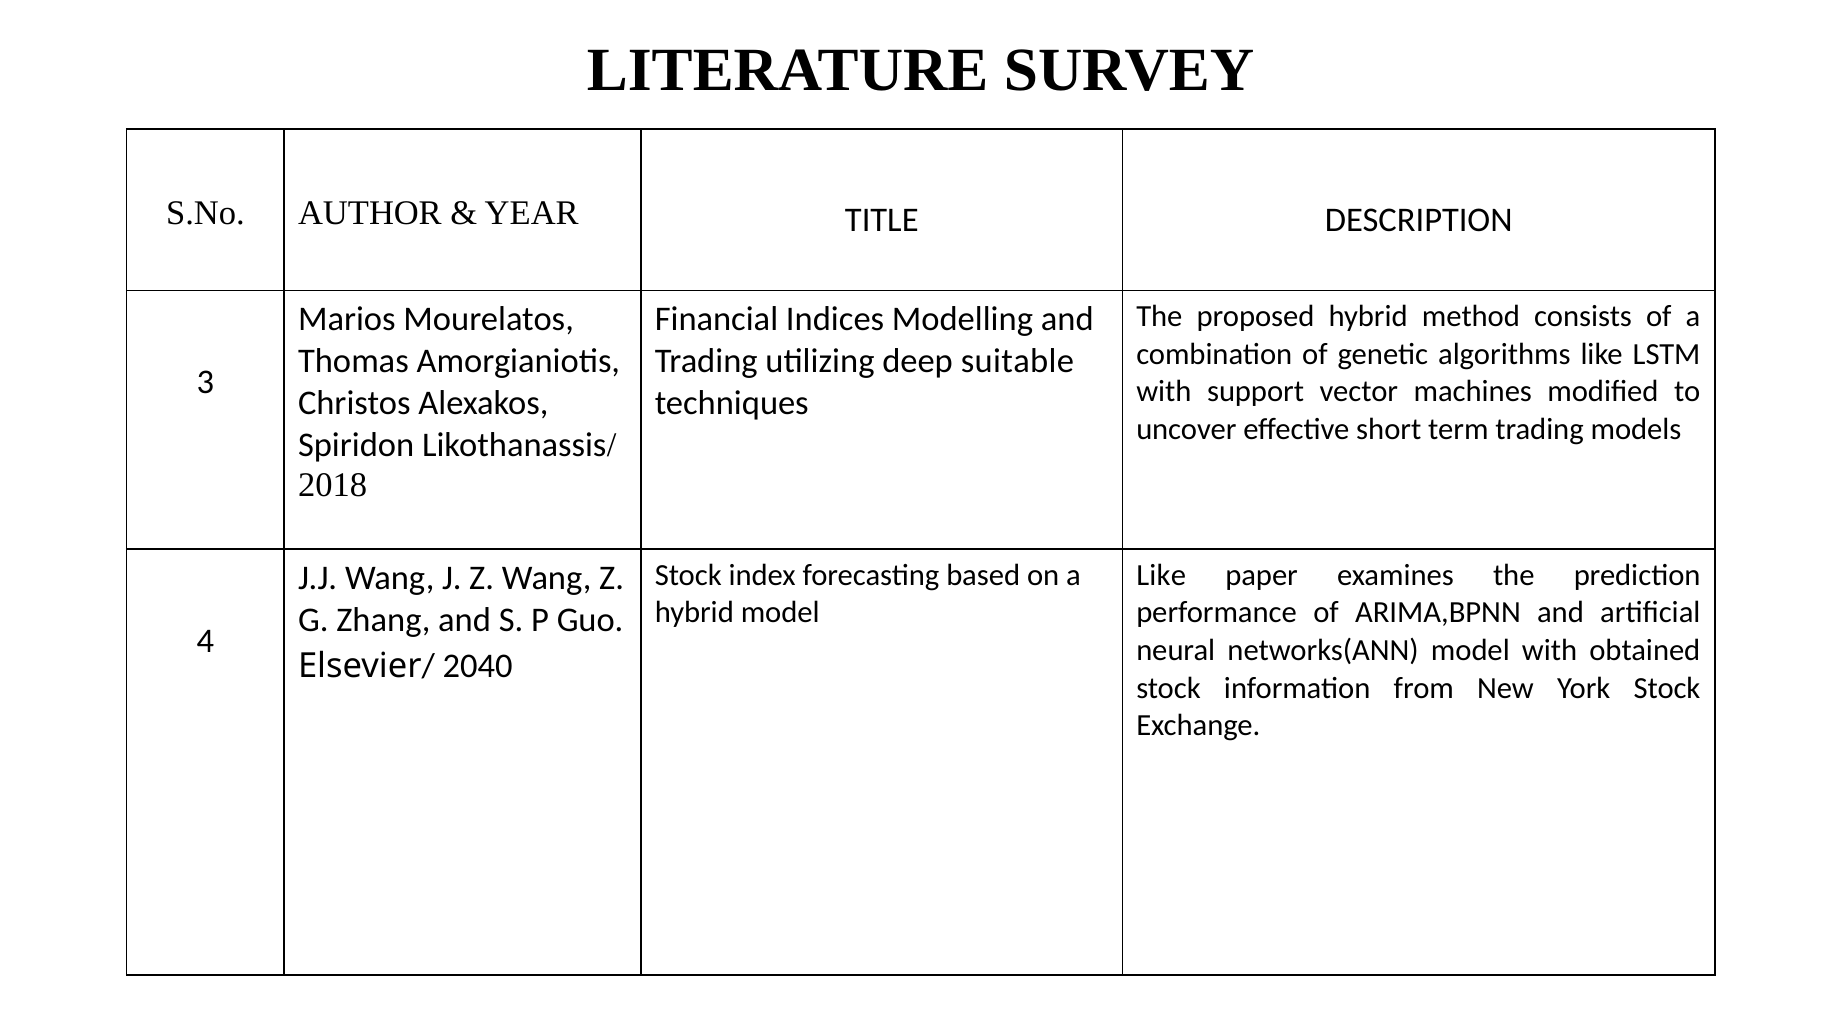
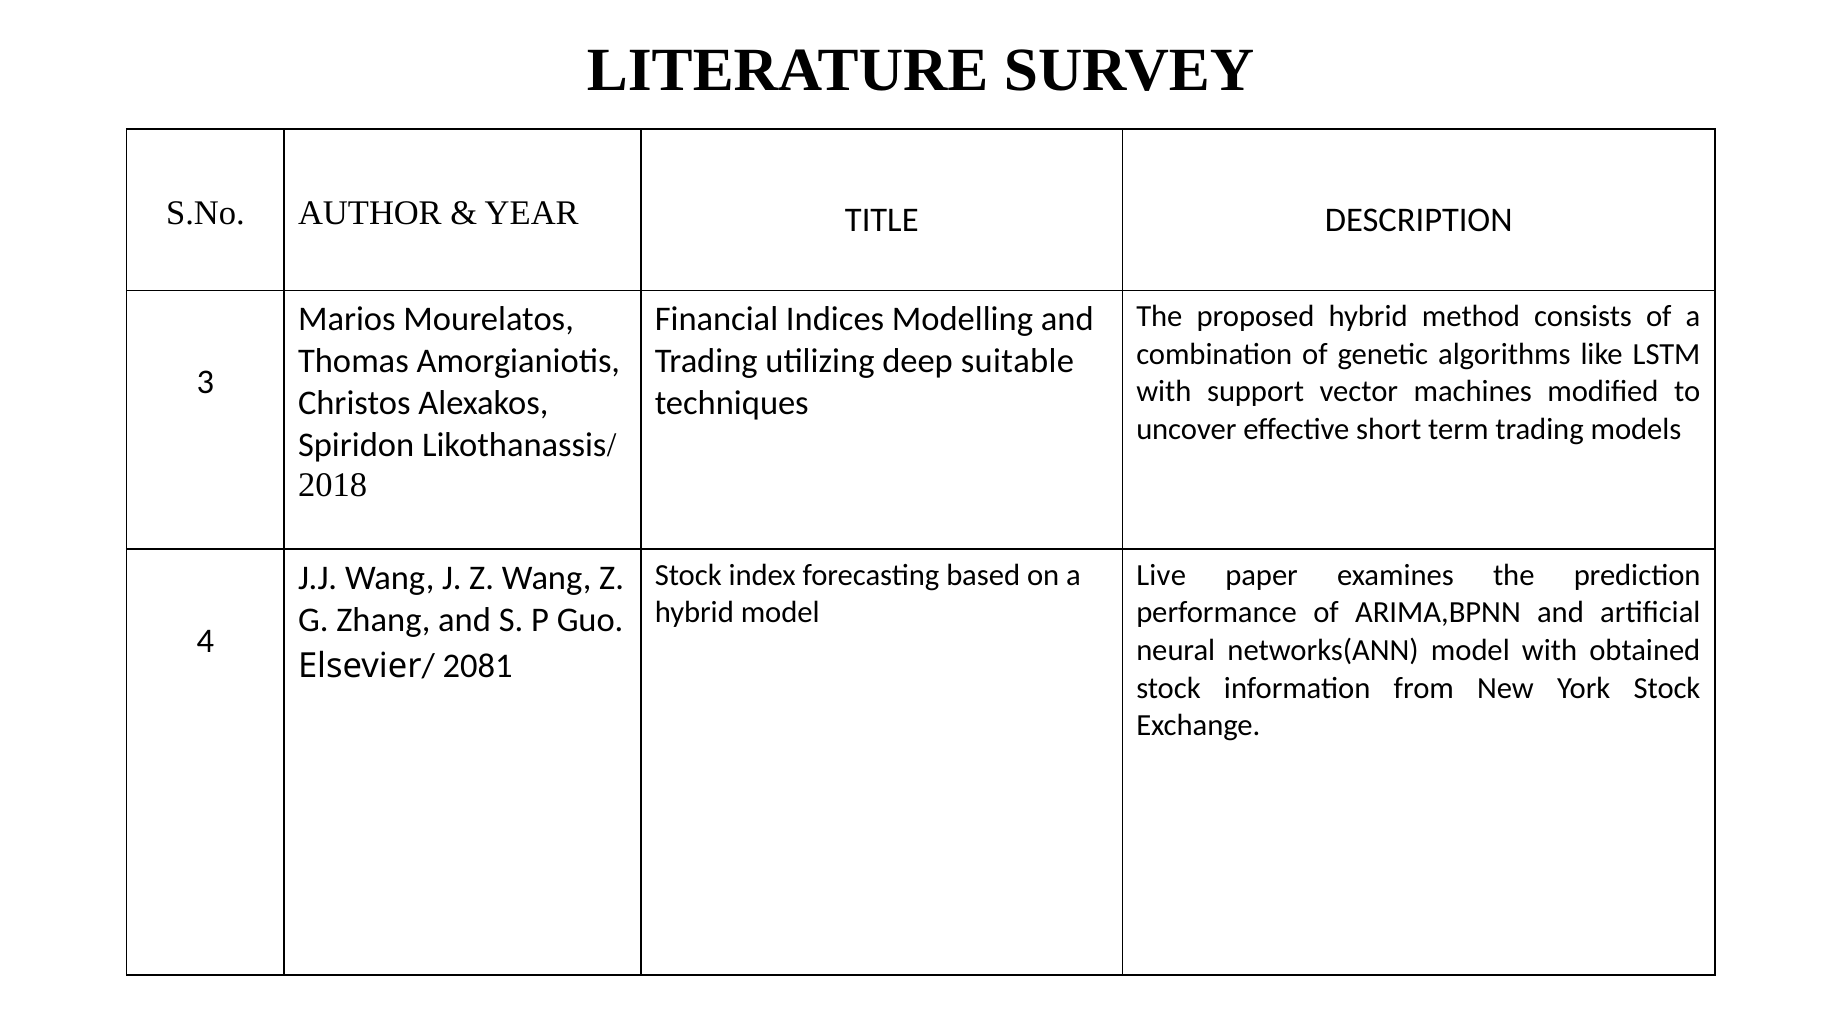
Like at (1161, 575): Like -> Live
2040: 2040 -> 2081
